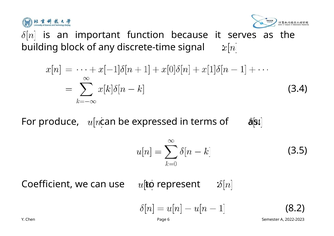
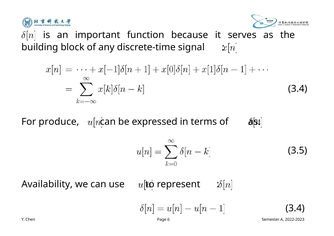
Coefficient: Coefficient -> Availability
8.2 at (295, 208): 8.2 -> 3.4
